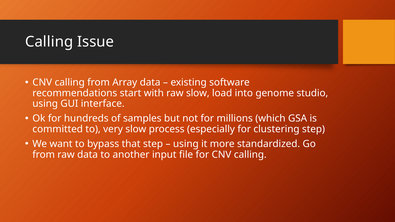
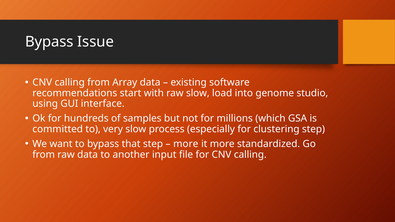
Calling at (49, 42): Calling -> Bypass
using at (186, 144): using -> more
